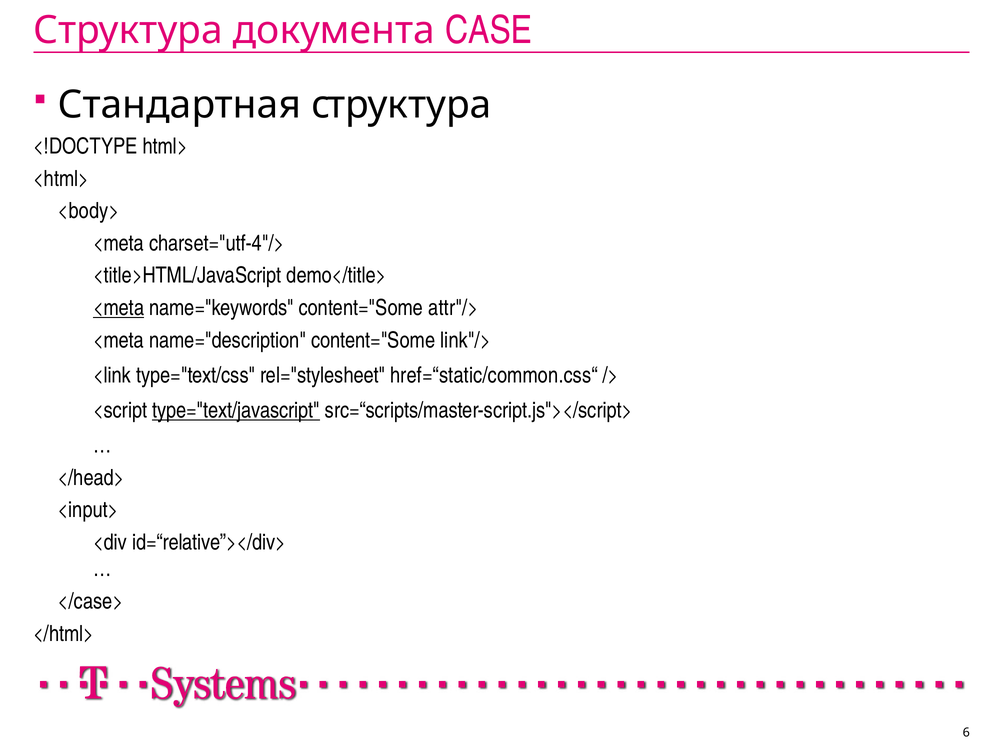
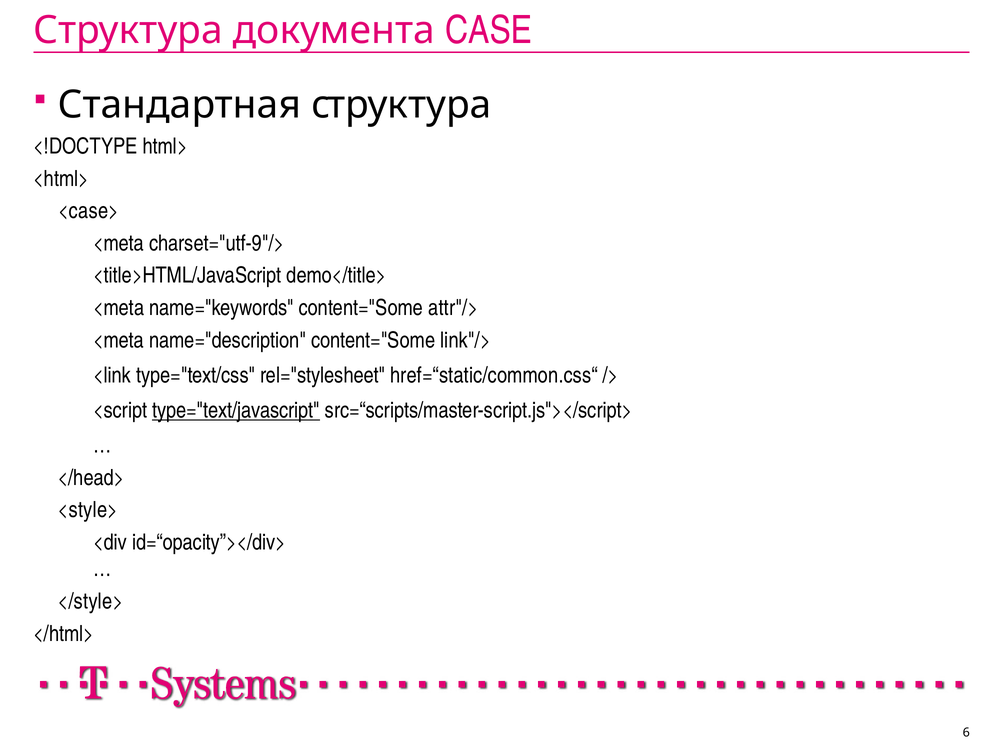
<body>: <body> -> <case>
charset="utf-4"/>: charset="utf-4"/> -> charset="utf-9"/>
<meta at (119, 308) underline: present -> none
<input>: <input> -> <style>
id=“relative”></div>: id=“relative”></div> -> id=“opacity”></div>
</case>: </case> -> </style>
